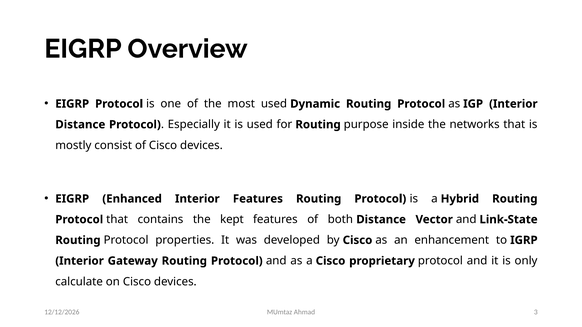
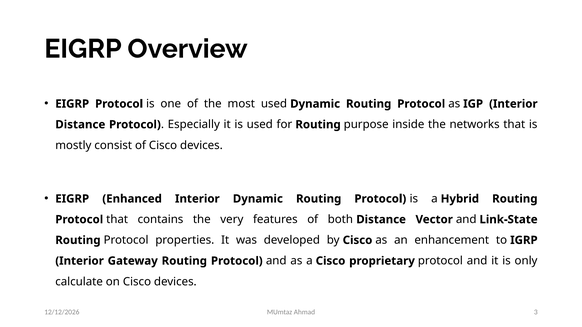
Interior Features: Features -> Dynamic
kept: kept -> very
